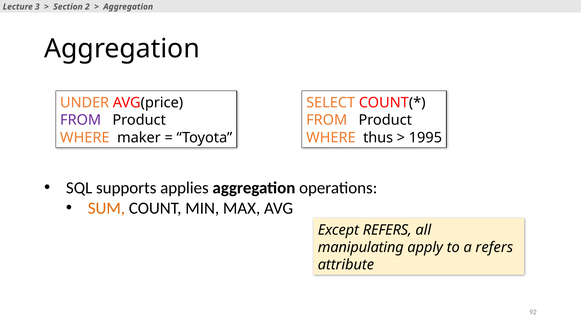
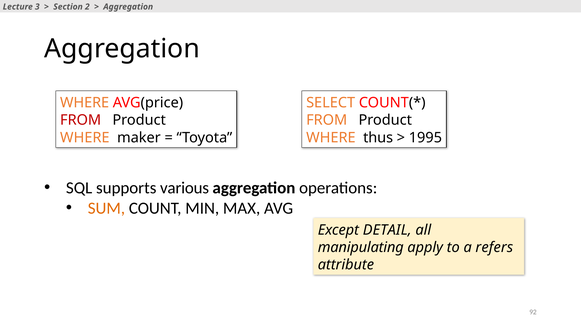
UNDER at (85, 103): UNDER -> WHERE
FROM at (81, 120) colour: purple -> red
applies: applies -> various
Except REFERS: REFERS -> DETAIL
